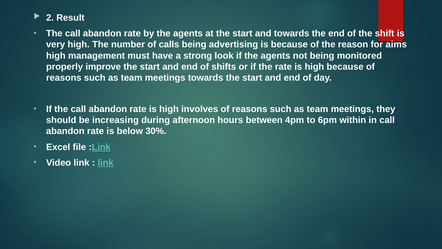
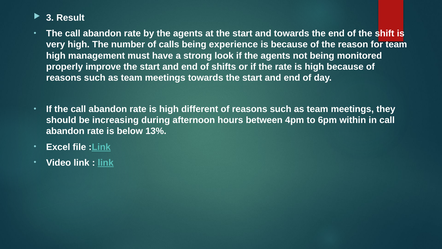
2: 2 -> 3
advertising: advertising -> experience
for aims: aims -> team
involves: involves -> different
30%: 30% -> 13%
